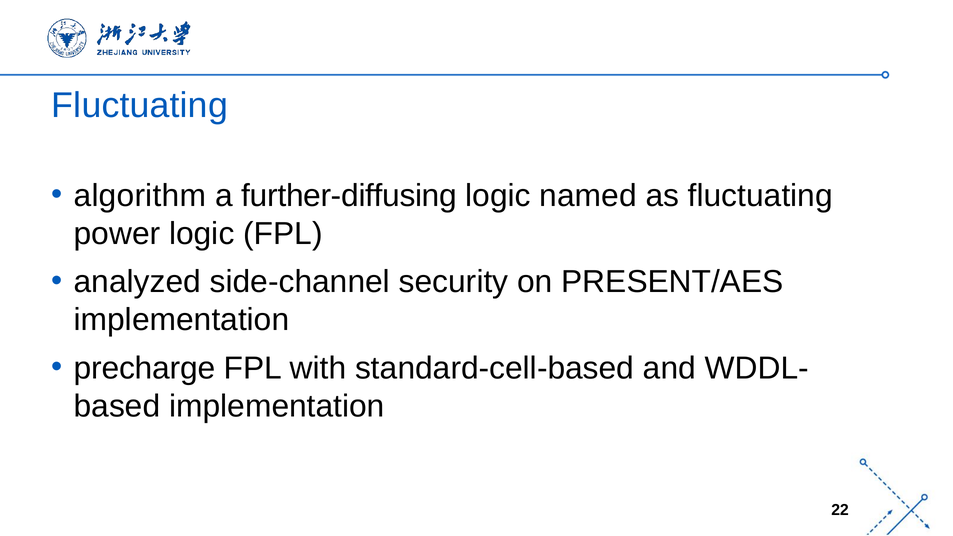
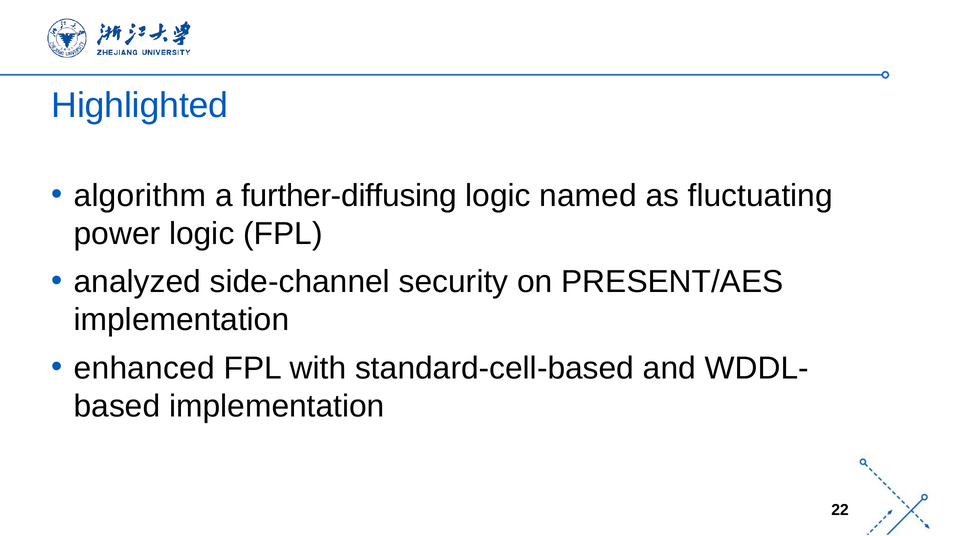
Fluctuating at (140, 105): Fluctuating -> Highlighted
precharge: precharge -> enhanced
